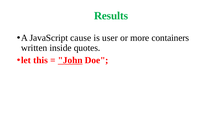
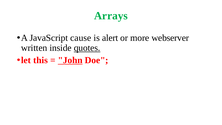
Results: Results -> Arrays
user: user -> alert
containers: containers -> webserver
quotes underline: none -> present
